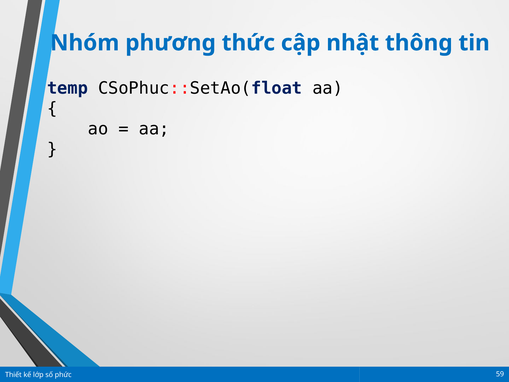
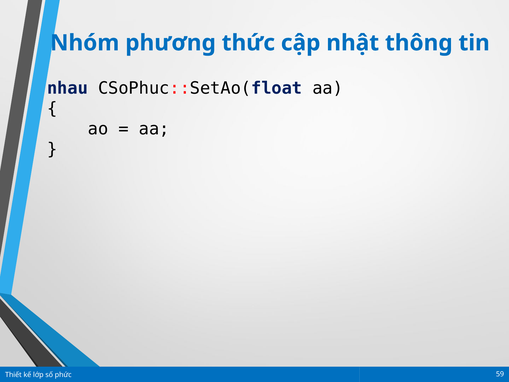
temp: temp -> nhau
